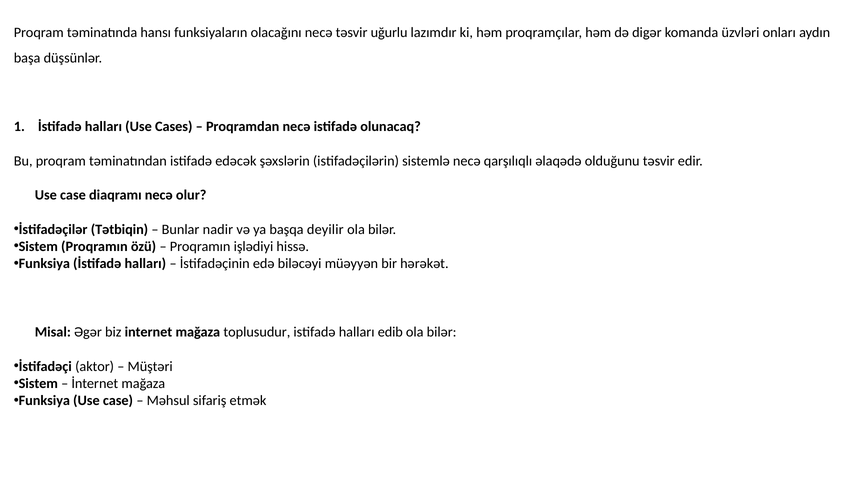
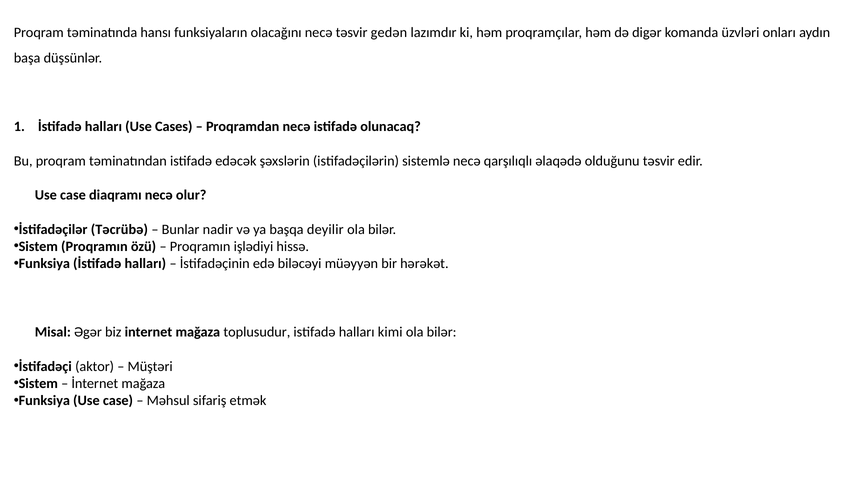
uğurlu: uğurlu -> gedən
Tətbiqin: Tətbiqin -> Təcrübə
edib: edib -> kimi
